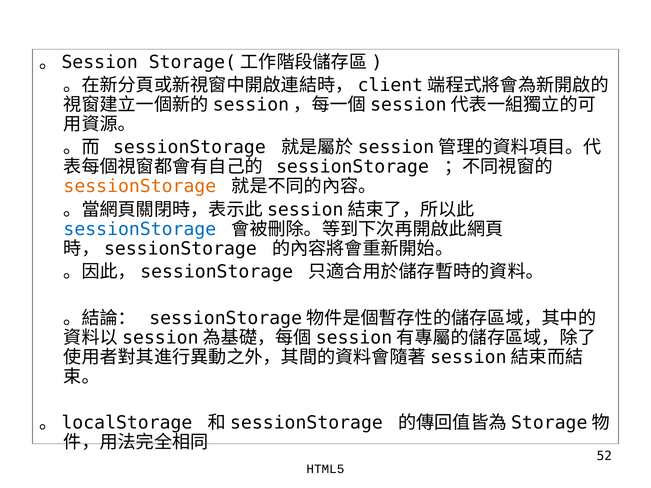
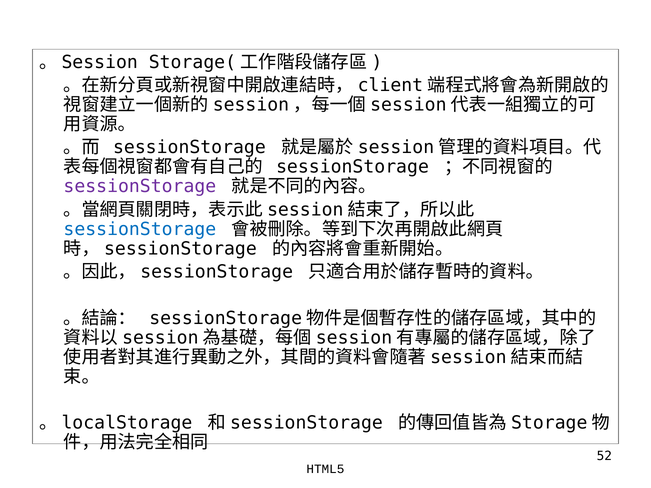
sessionStorage at (140, 187) colour: orange -> purple
